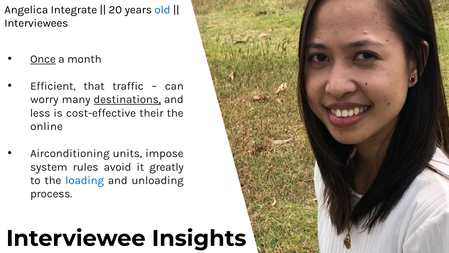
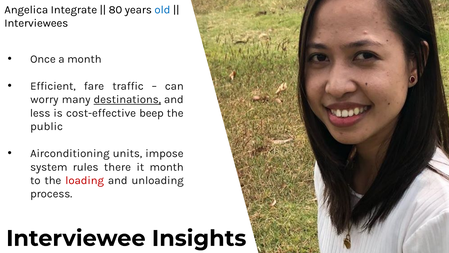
20: 20 -> 80
Once underline: present -> none
that: that -> fare
their: their -> beep
online: online -> public
avoid: avoid -> there
it greatly: greatly -> month
loading colour: blue -> red
